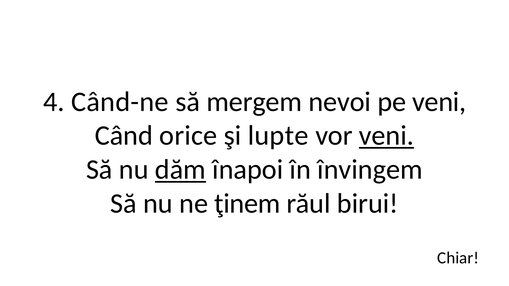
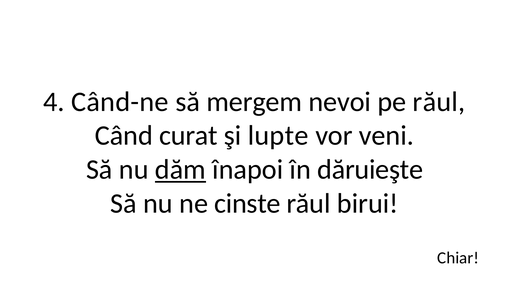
pe veni: veni -> răul
orice: orice -> curat
veni at (386, 136) underline: present -> none
învingem: învingem -> dăruieşte
ţinem: ţinem -> cinste
